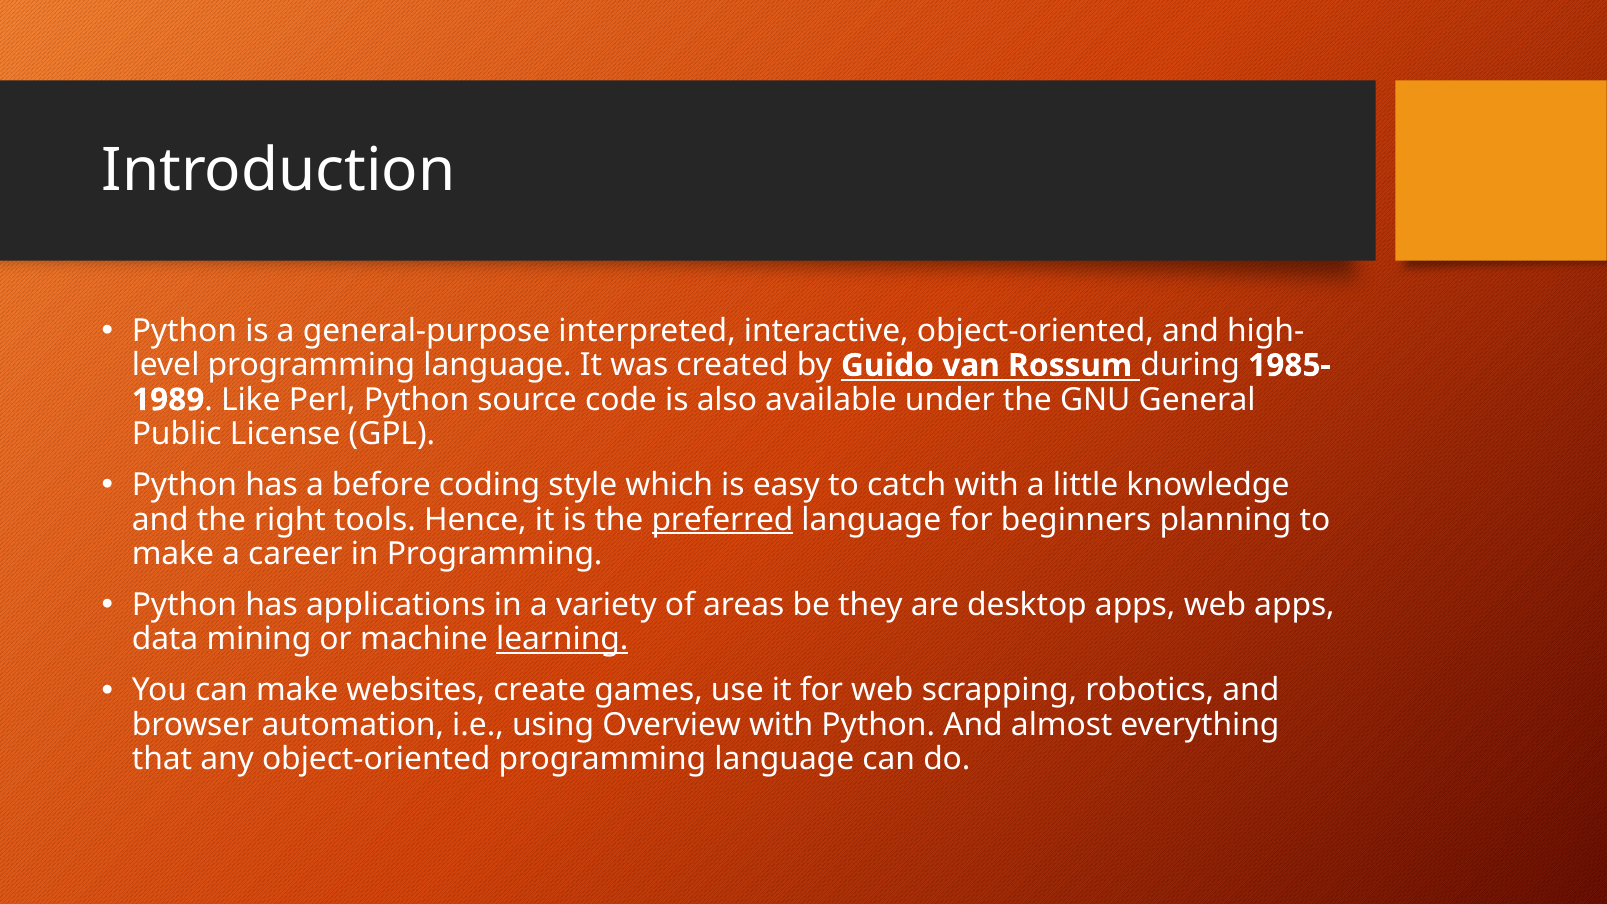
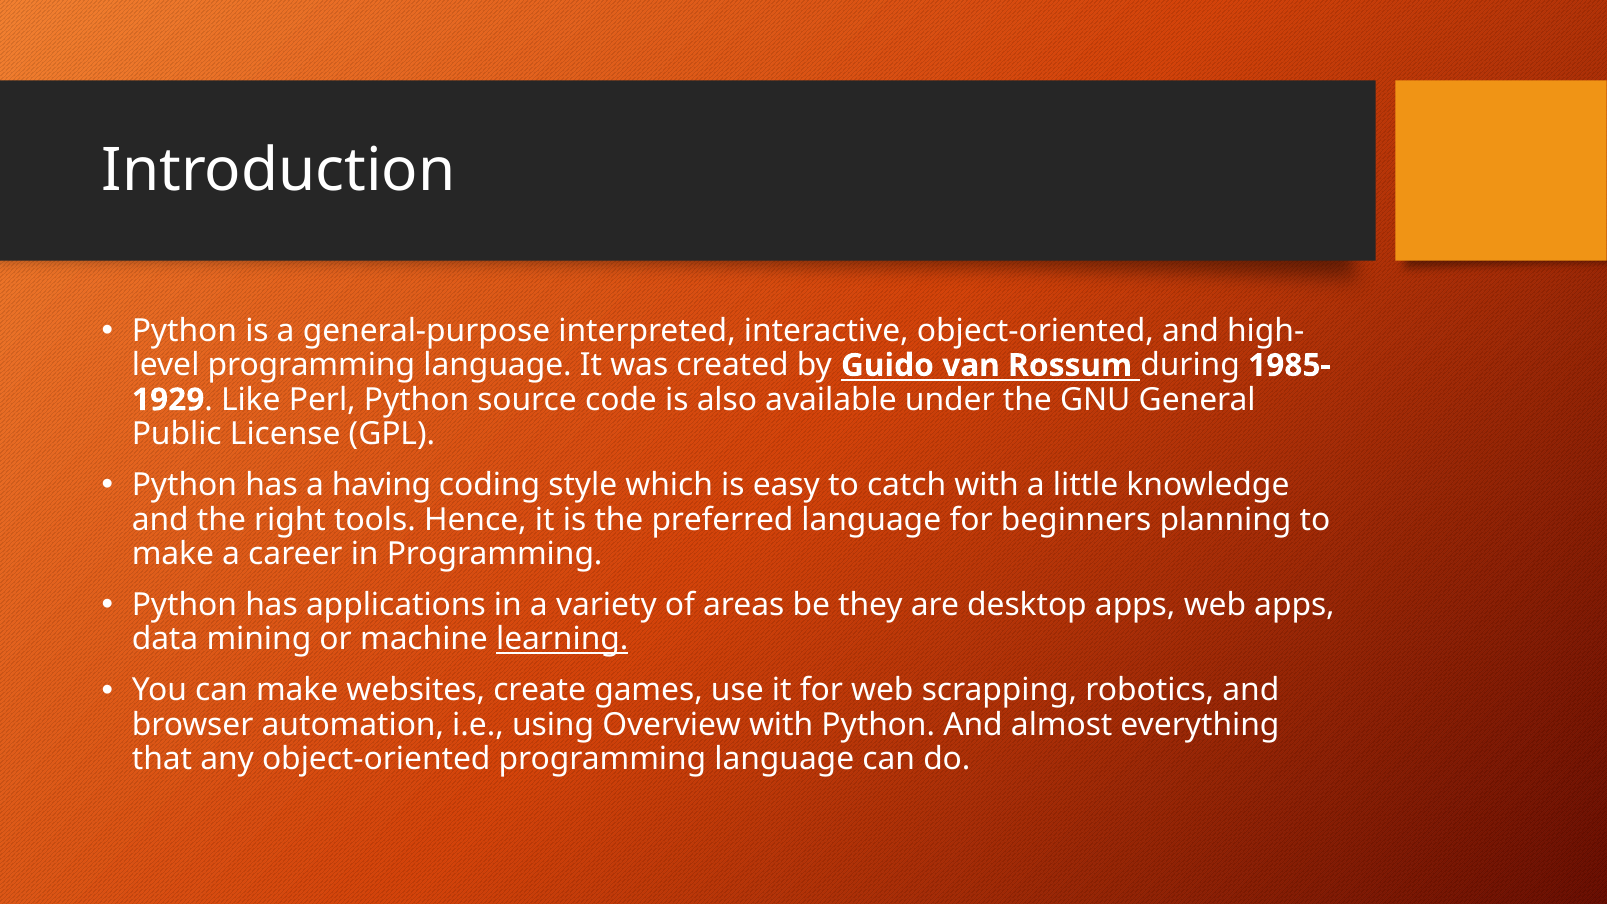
1989: 1989 -> 1929
before: before -> having
preferred underline: present -> none
